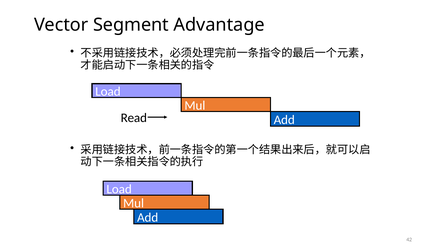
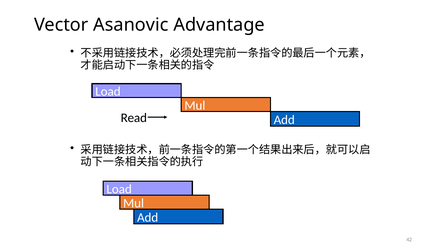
Segment: Segment -> Asanovic
